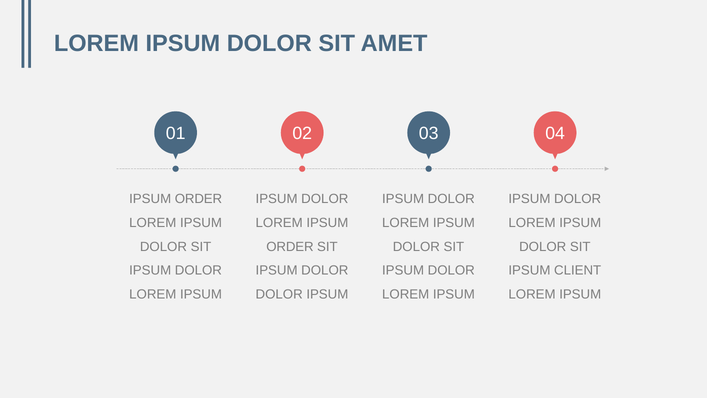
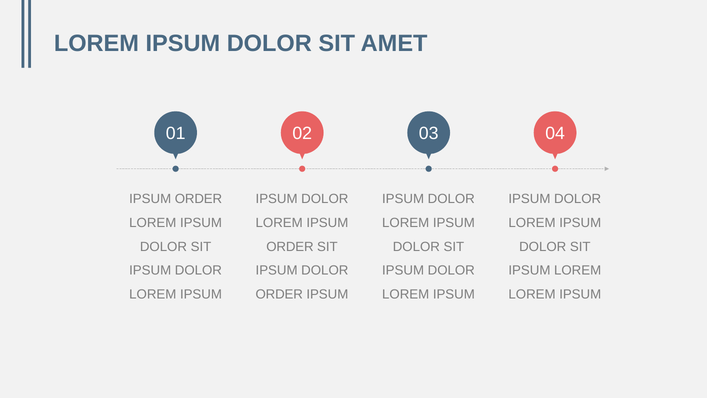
CLIENT at (578, 270): CLIENT -> LOREM
DOLOR at (279, 294): DOLOR -> ORDER
